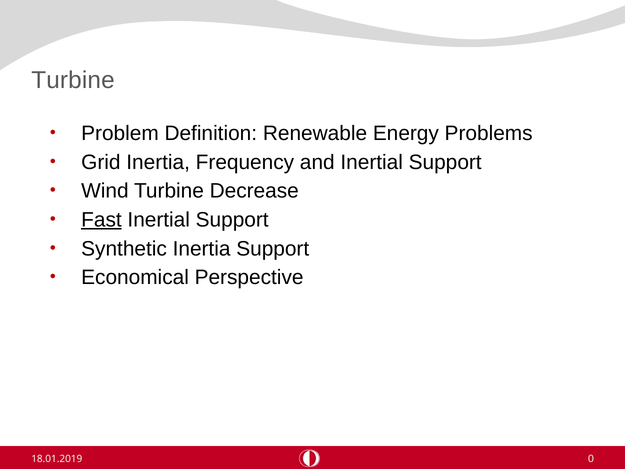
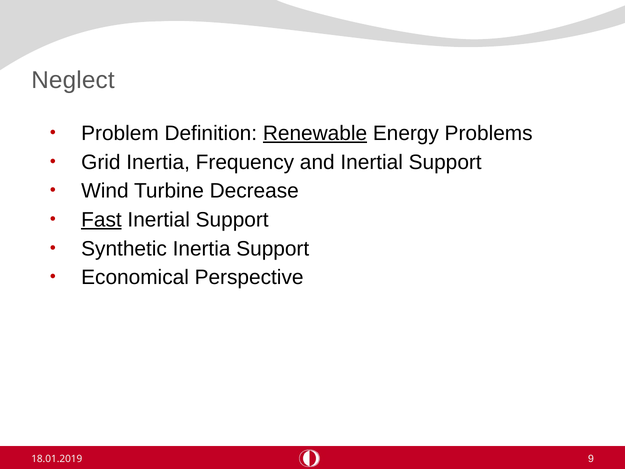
Turbine at (73, 80): Turbine -> Neglect
Renewable underline: none -> present
0: 0 -> 9
